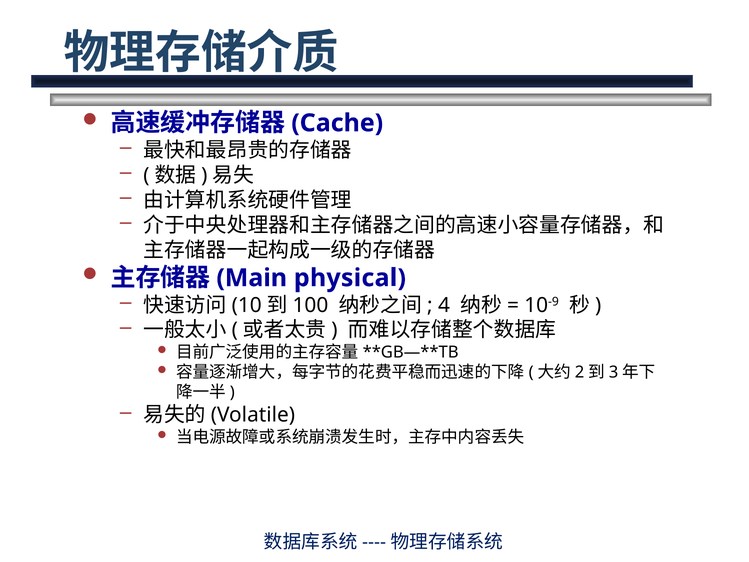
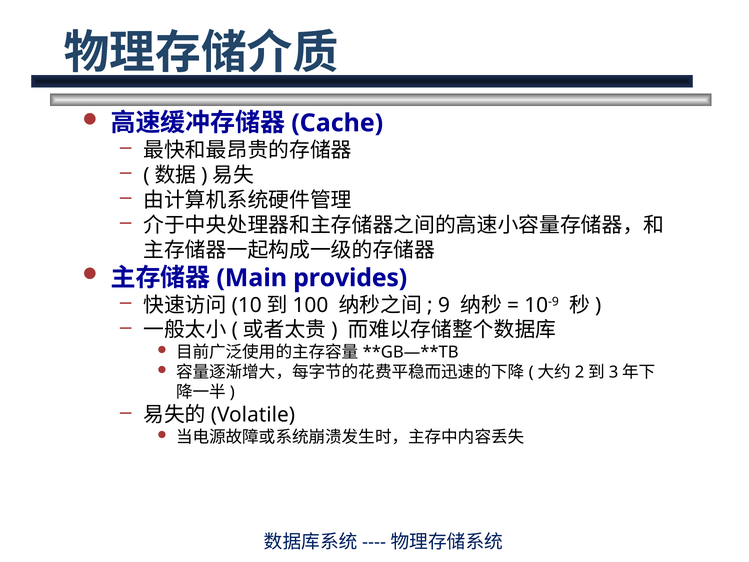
physical: physical -> provides
4: 4 -> 9
